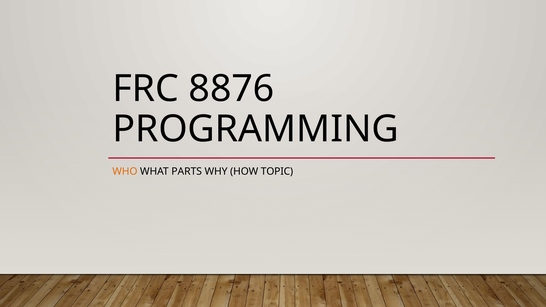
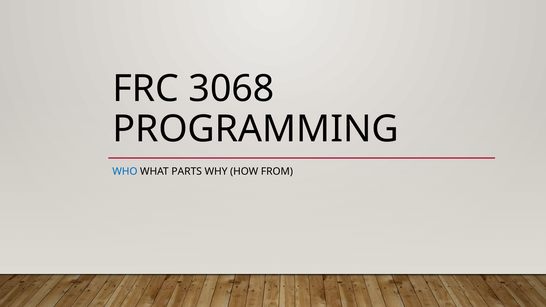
8876: 8876 -> 3068
WHO colour: orange -> blue
TOPIC: TOPIC -> FROM
